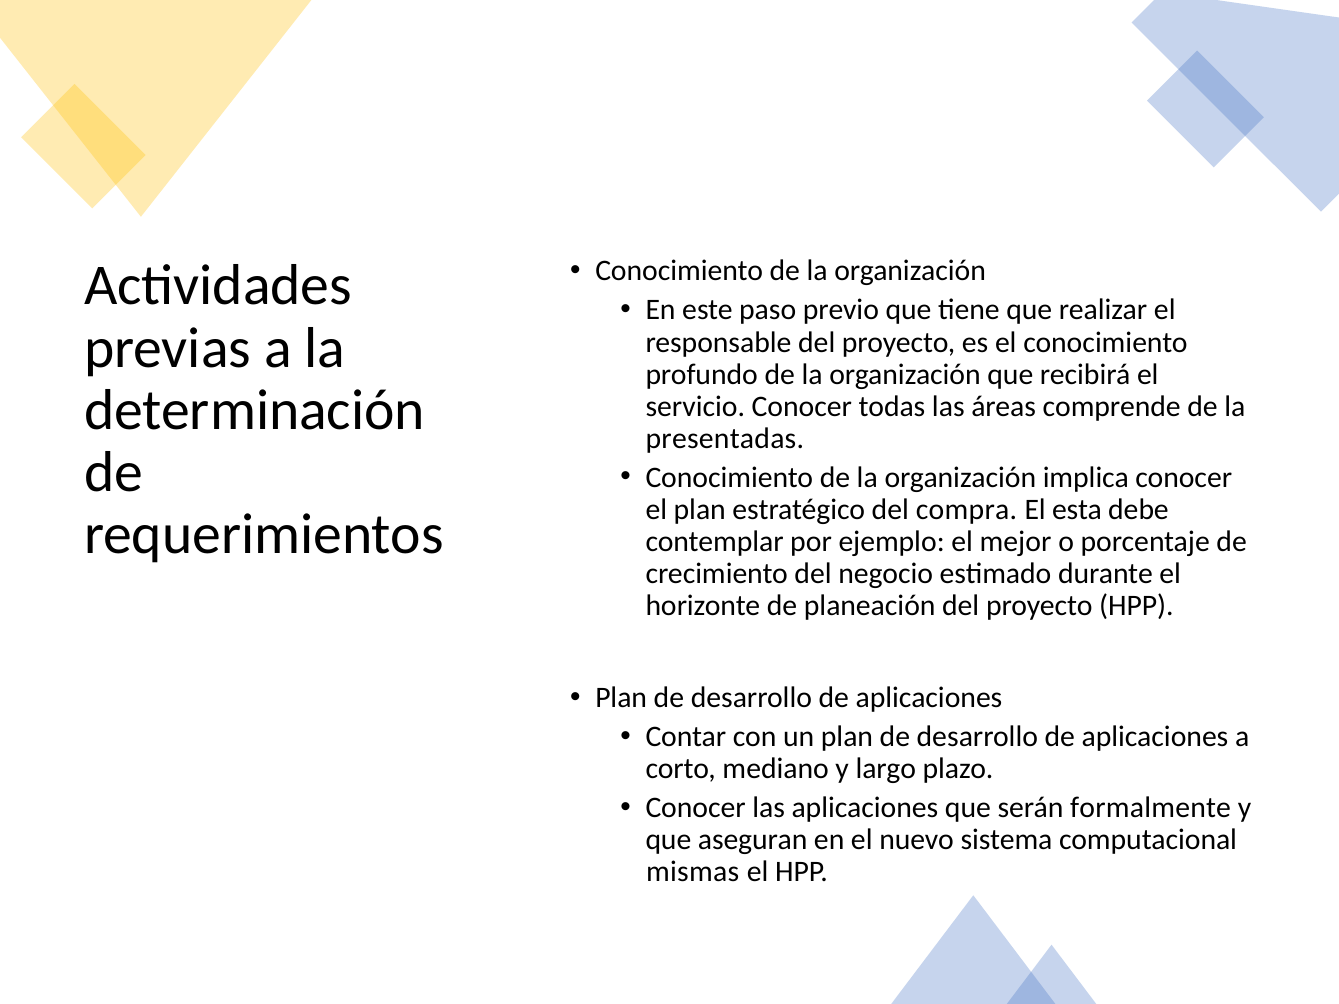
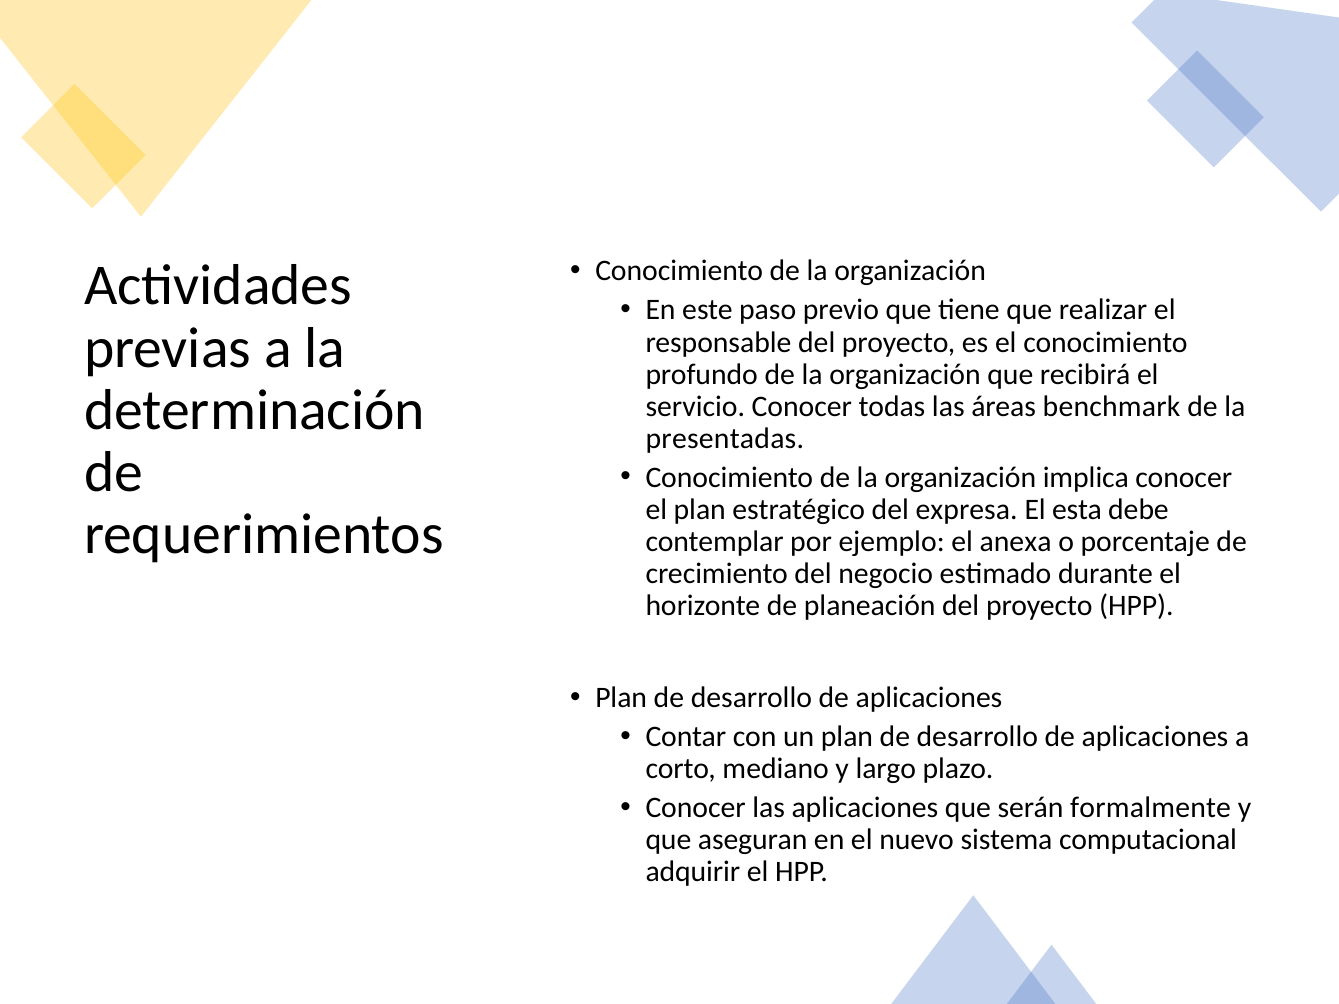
comprende: comprende -> benchmark
compra: compra -> expresa
mejor: mejor -> anexa
mismas: mismas -> adquirir
